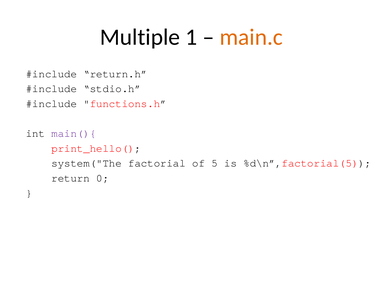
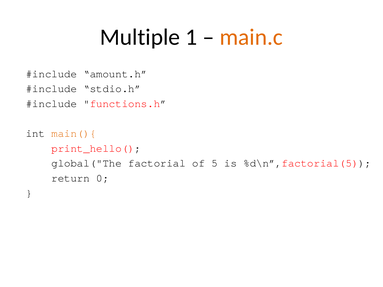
return.h: return.h -> amount.h
main(){ colour: purple -> orange
system("The: system("The -> global("The
